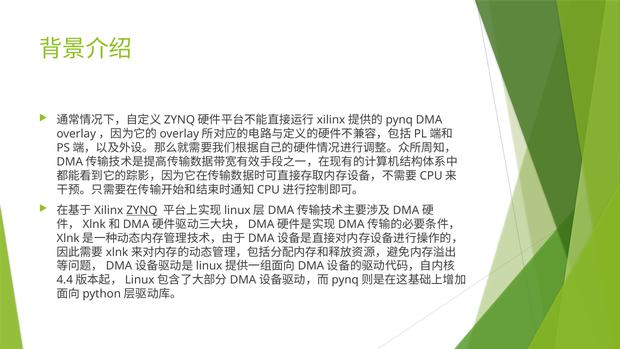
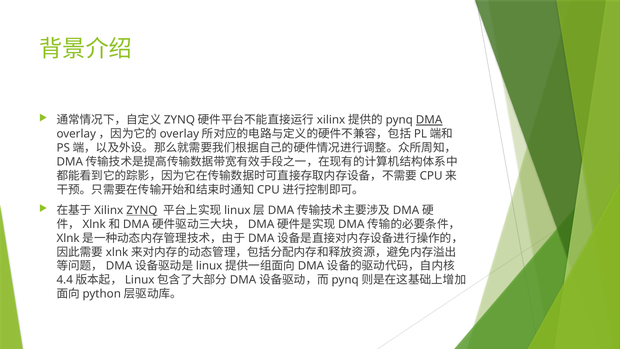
DMA underline: none -> present
